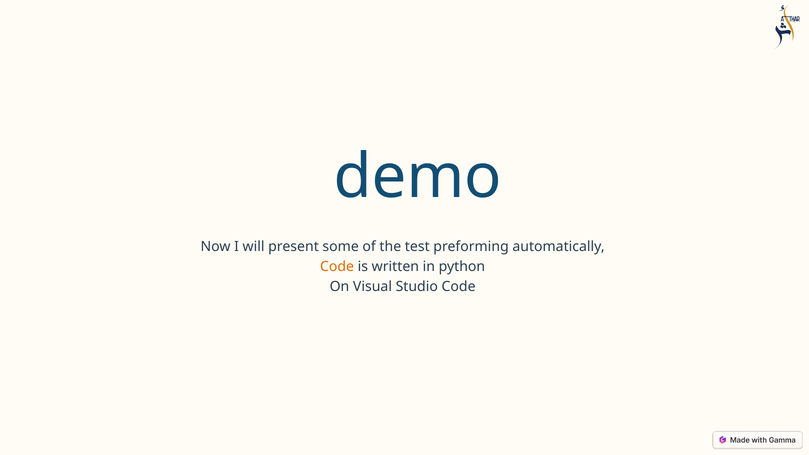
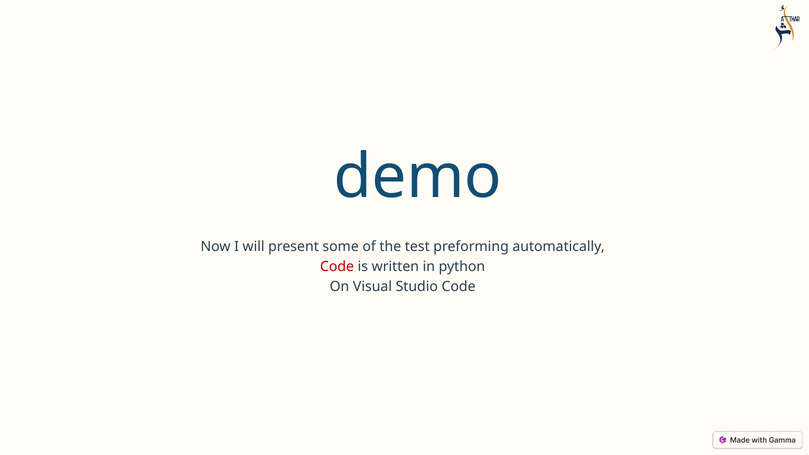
Code at (337, 267) colour: orange -> red
